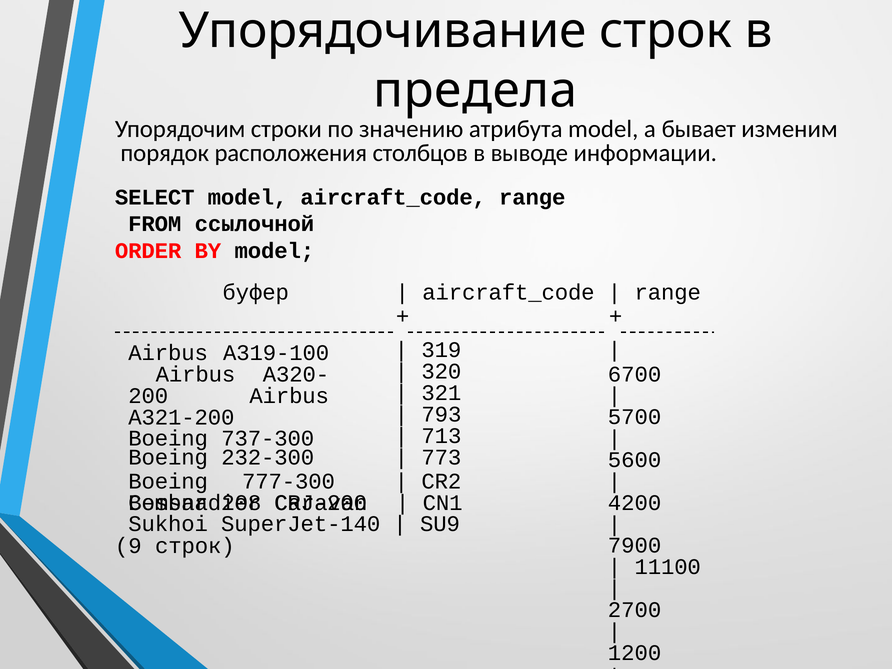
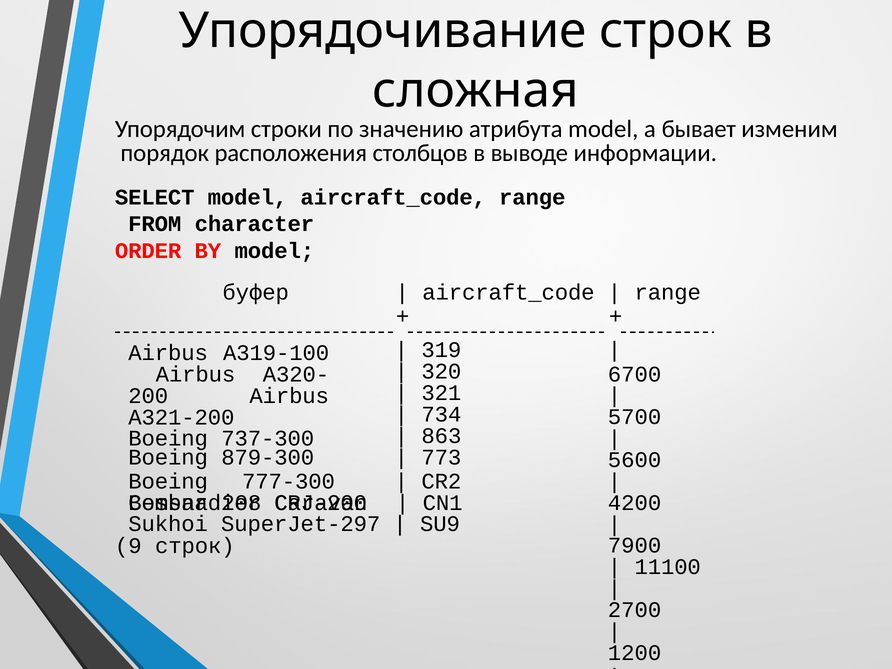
предела: предела -> сложная
ссылочной: ссылочной -> character
793: 793 -> 734
713: 713 -> 863
232-300: 232-300 -> 879-300
SuperJet-140: SuperJet-140 -> SuperJet-297
